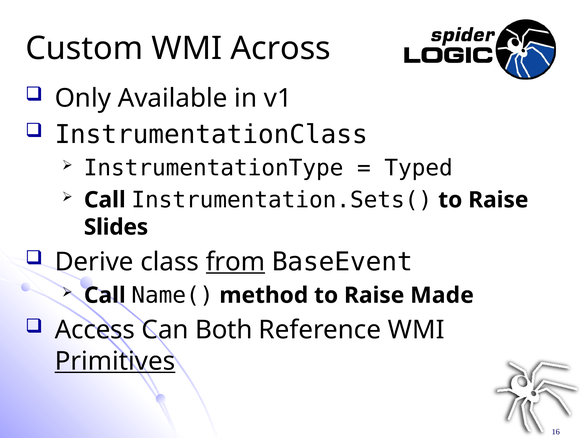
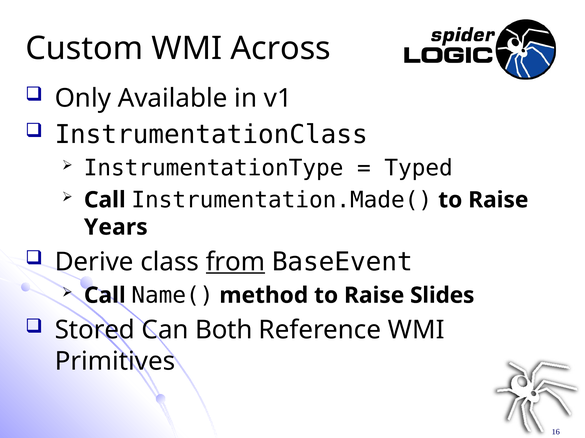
Instrumentation.Sets(: Instrumentation.Sets( -> Instrumentation.Made(
Slides: Slides -> Years
Made: Made -> Slides
Access: Access -> Stored
Primitives underline: present -> none
